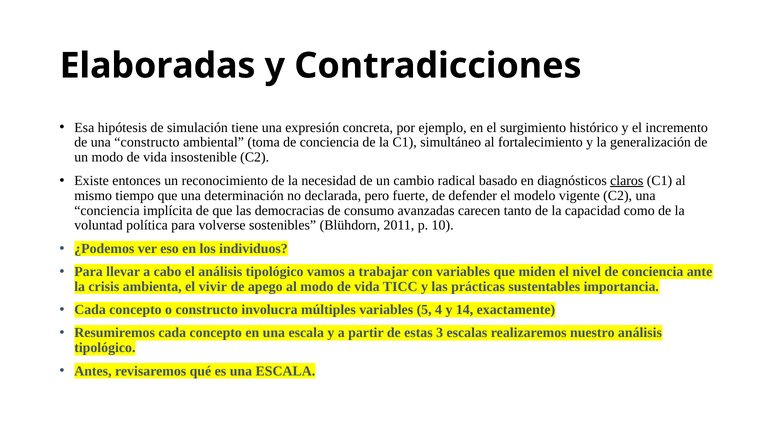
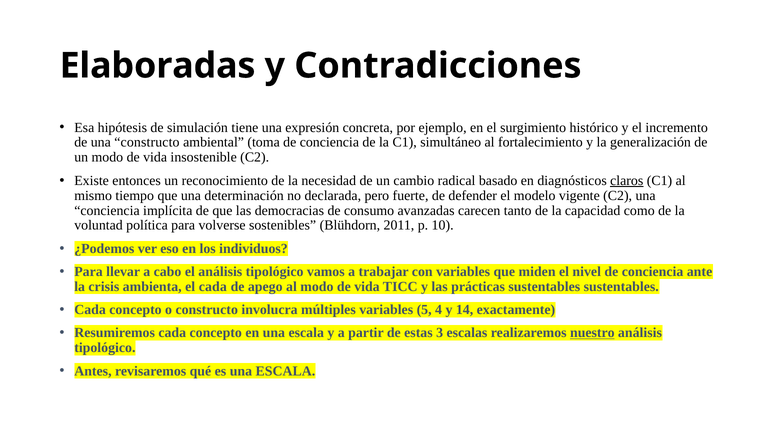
el vivir: vivir -> cada
sustentables importancia: importancia -> sustentables
nuestro underline: none -> present
